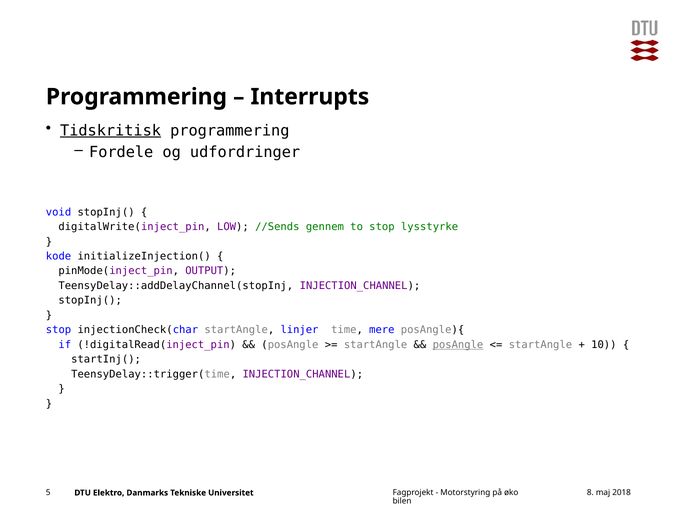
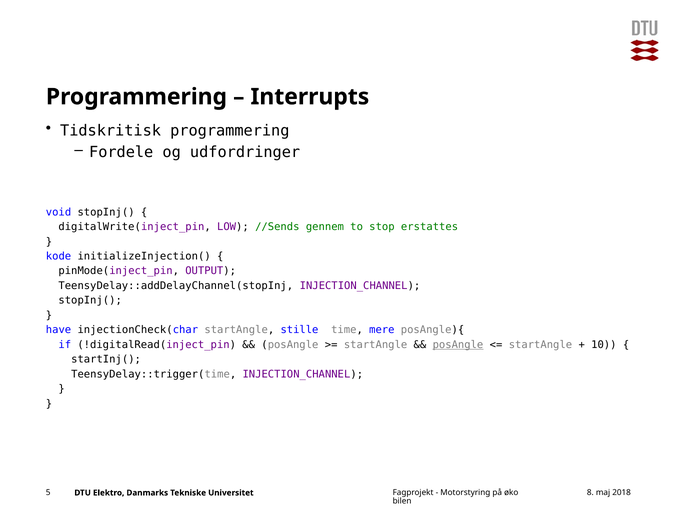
Tidskritisk underline: present -> none
lysstyrke: lysstyrke -> erstattes
stop at (59, 330): stop -> have
linjer: linjer -> stille
